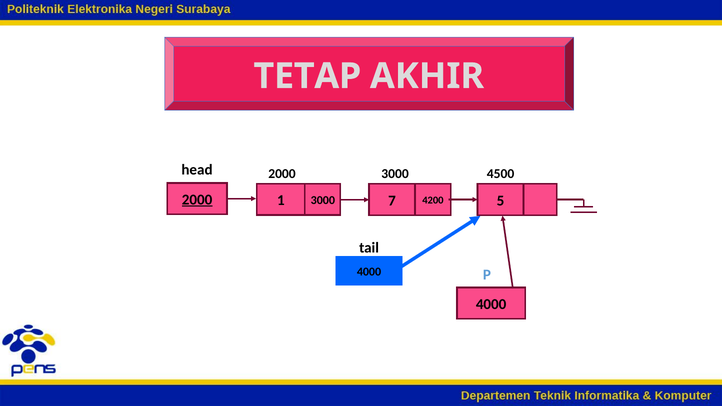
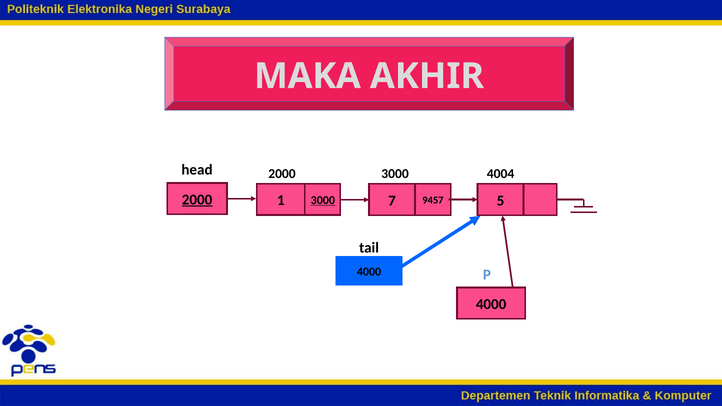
TETAP: TETAP -> MAKA
4500: 4500 -> 4004
4200: 4200 -> 9457
3000 at (323, 200) underline: none -> present
